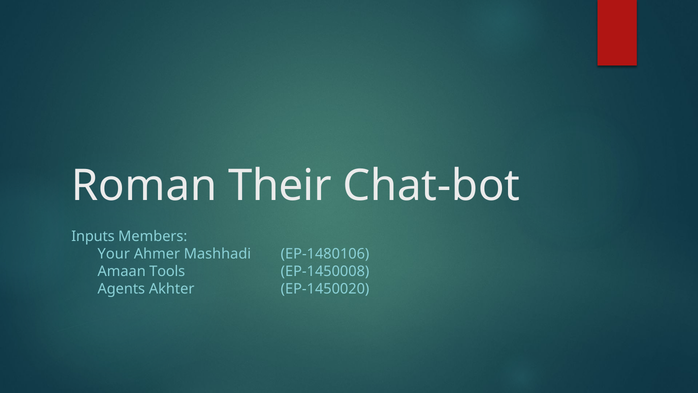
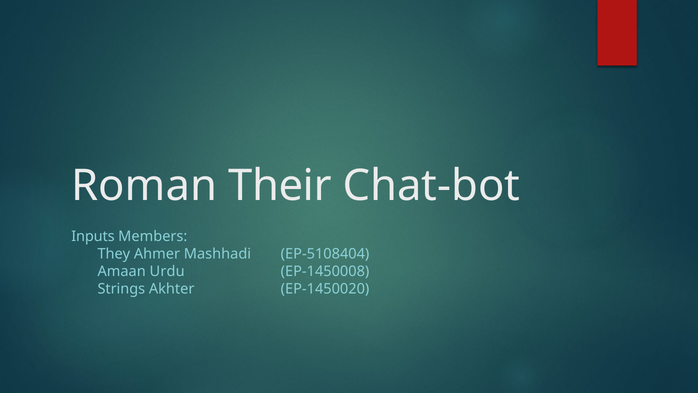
Your: Your -> They
EP-1480106: EP-1480106 -> EP-5108404
Tools: Tools -> Urdu
Agents: Agents -> Strings
